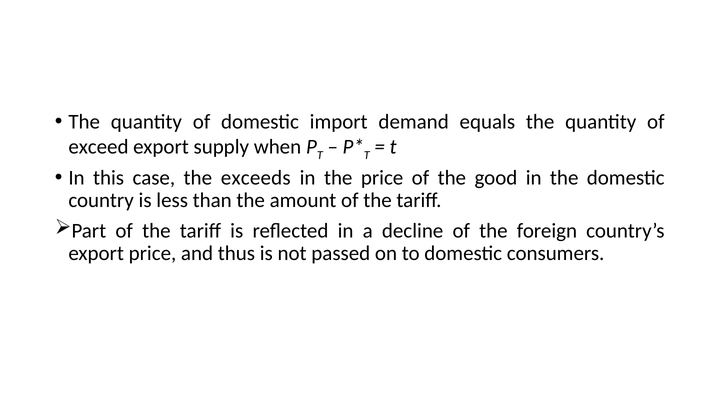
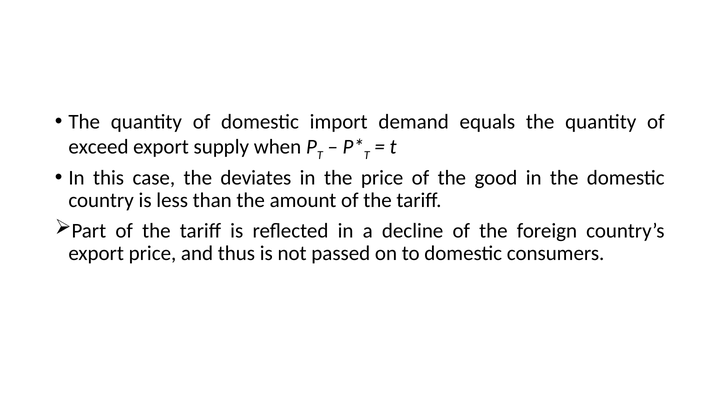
exceeds: exceeds -> deviates
